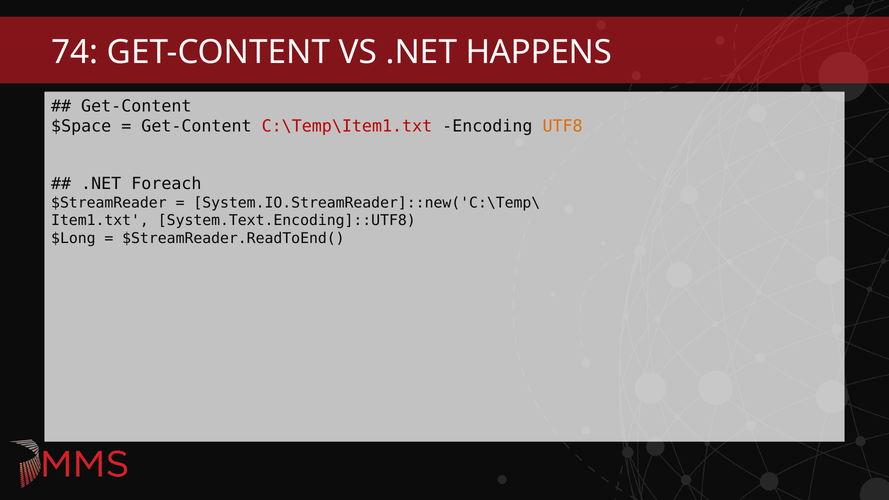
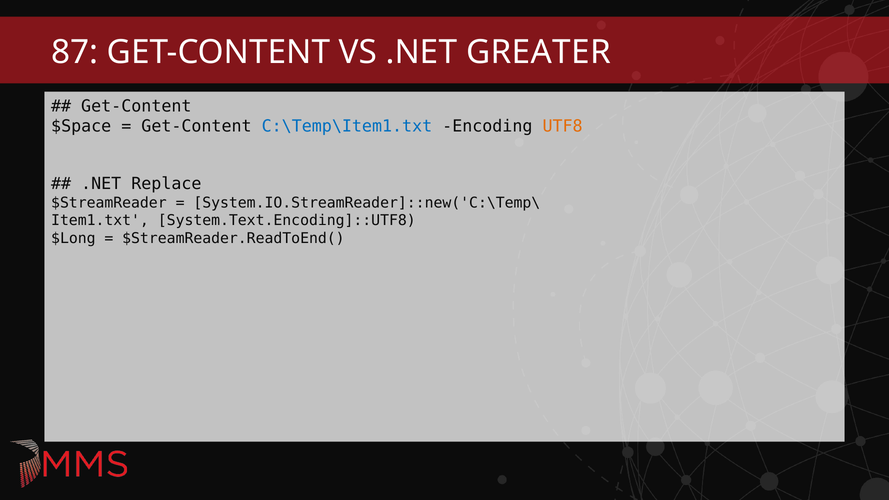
74: 74 -> 87
HAPPENS: HAPPENS -> GREATER
C:\Temp\Item1.txt colour: red -> blue
Foreach: Foreach -> Replace
